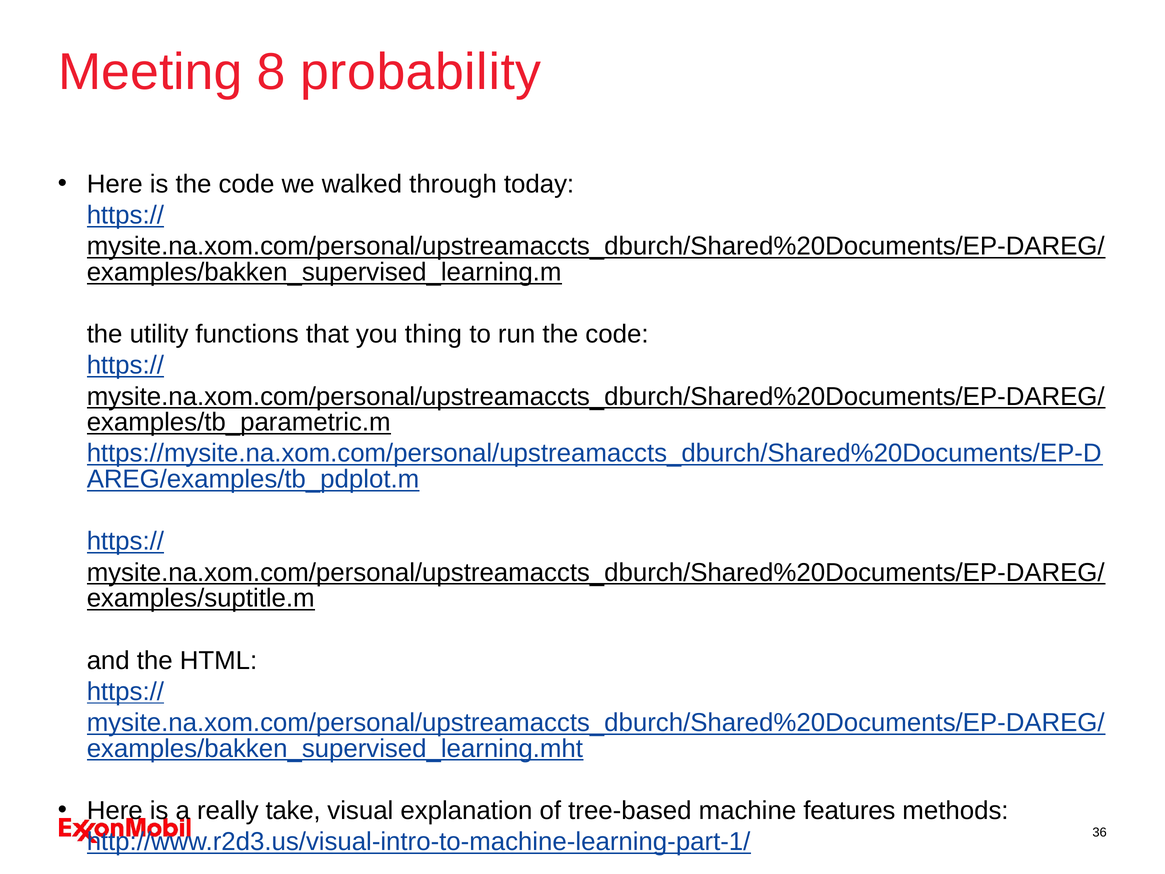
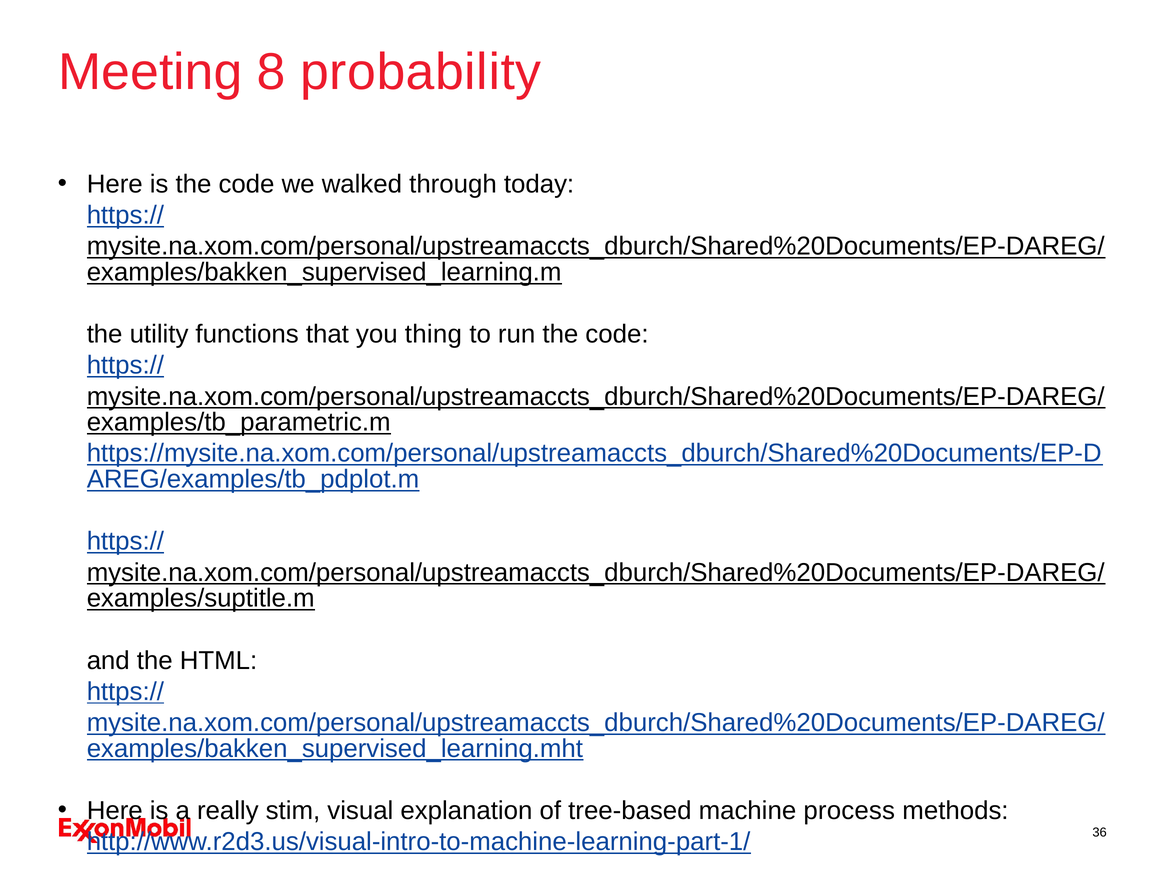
take: take -> stim
features: features -> process
